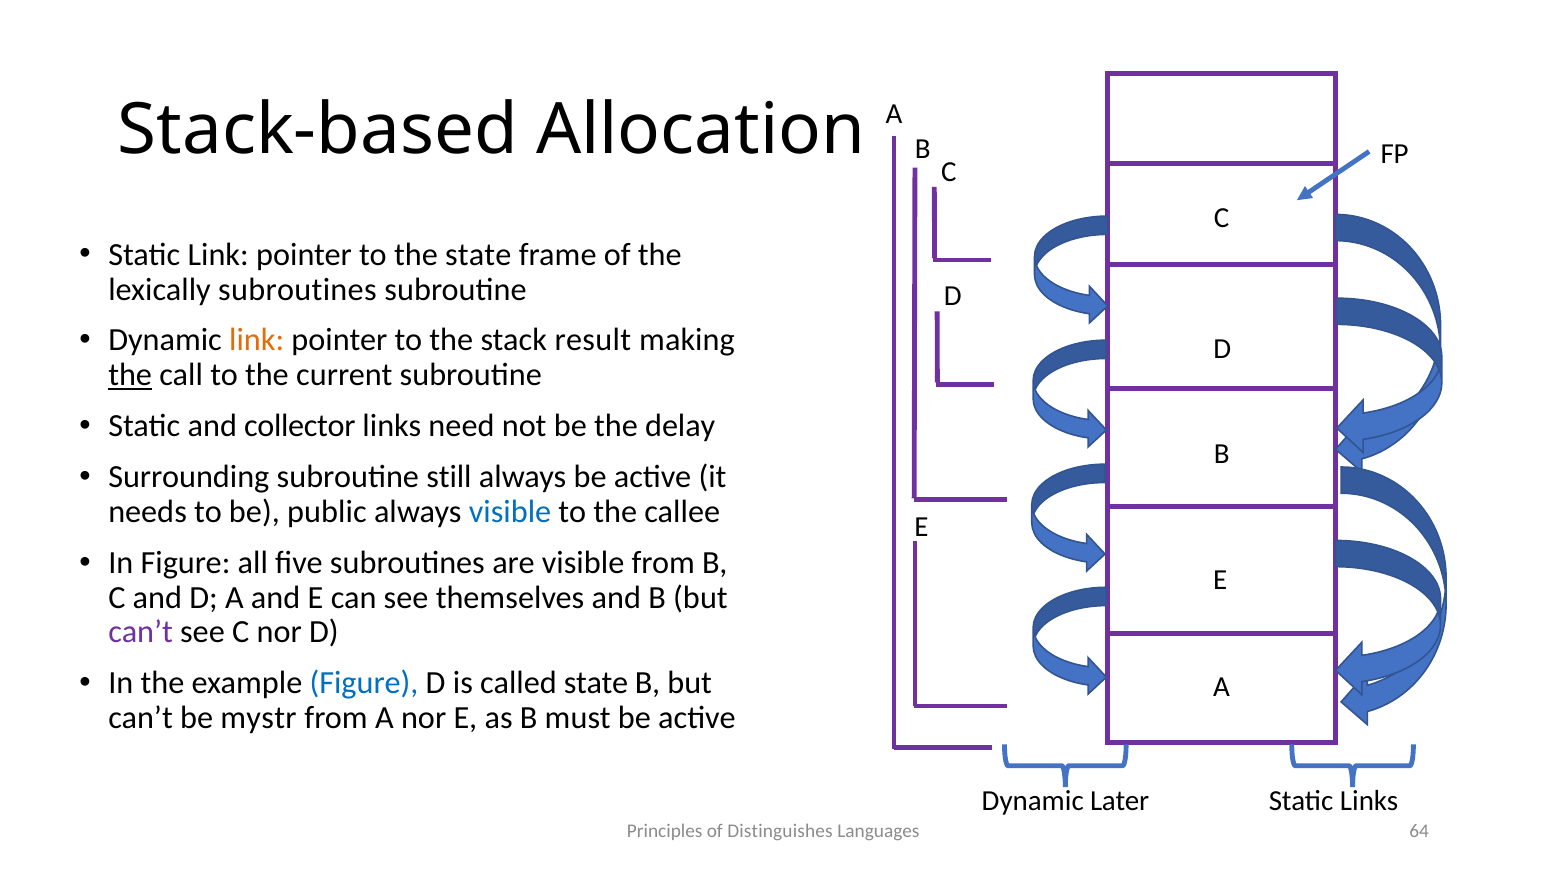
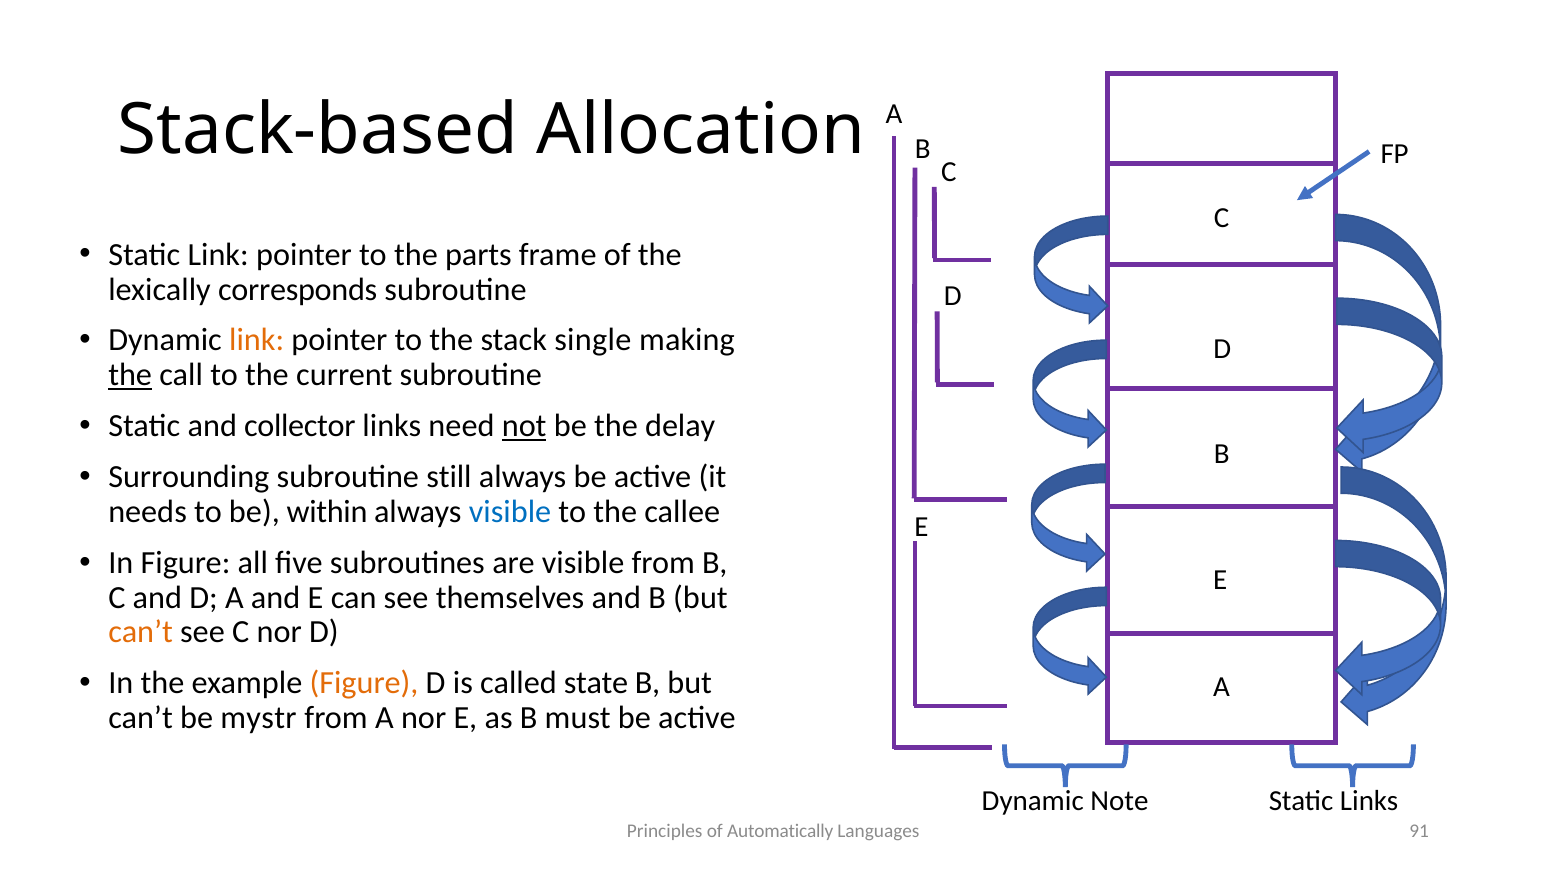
the state: state -> parts
lexically subroutines: subroutines -> corresponds
result: result -> single
not underline: none -> present
public: public -> within
can’t at (141, 632) colour: purple -> orange
Figure at (364, 683) colour: blue -> orange
Later: Later -> Note
Distinguishes: Distinguishes -> Automatically
64: 64 -> 91
